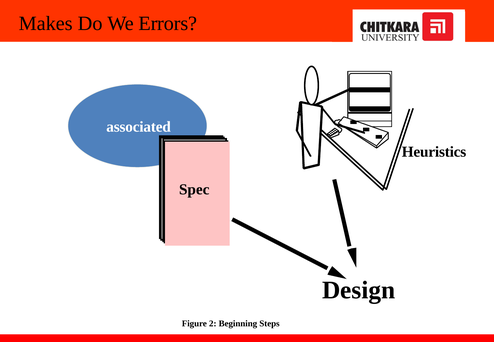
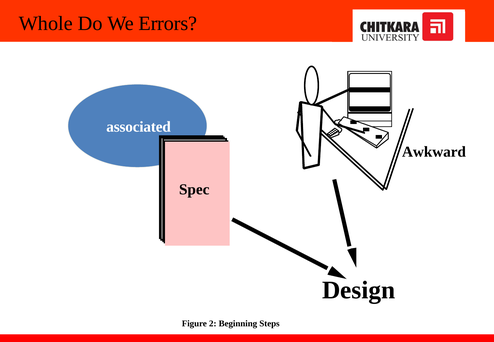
Makes: Makes -> Whole
Heuristics: Heuristics -> Awkward
